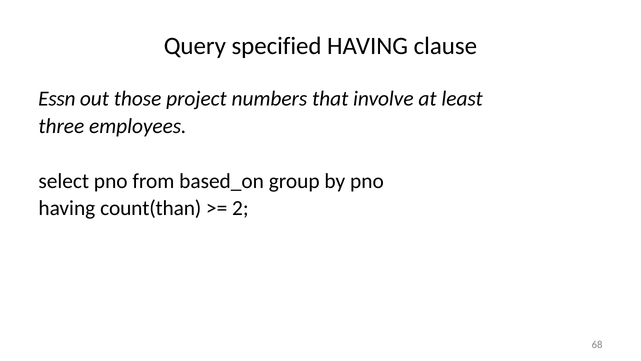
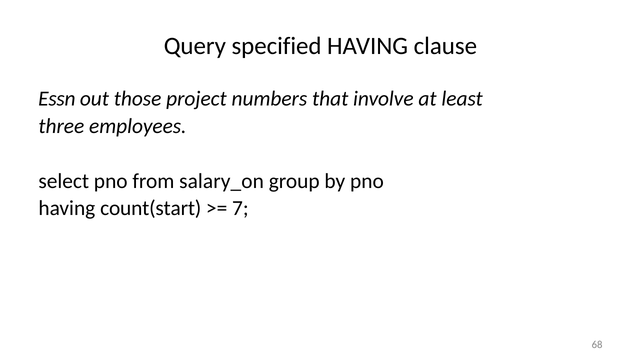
based_on: based_on -> salary_on
count(than: count(than -> count(start
2: 2 -> 7
